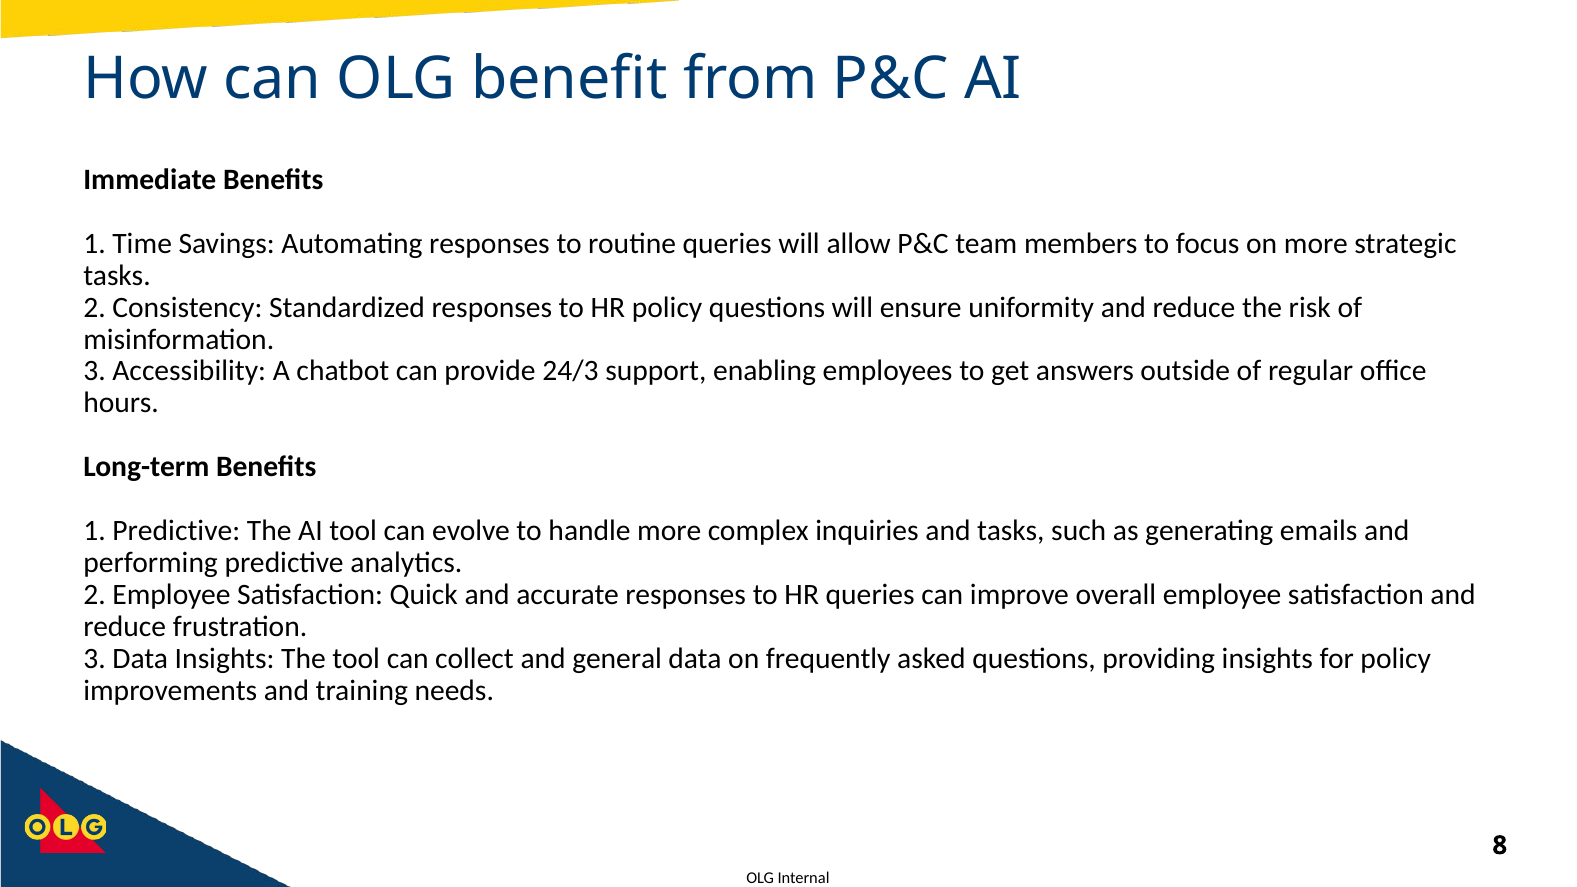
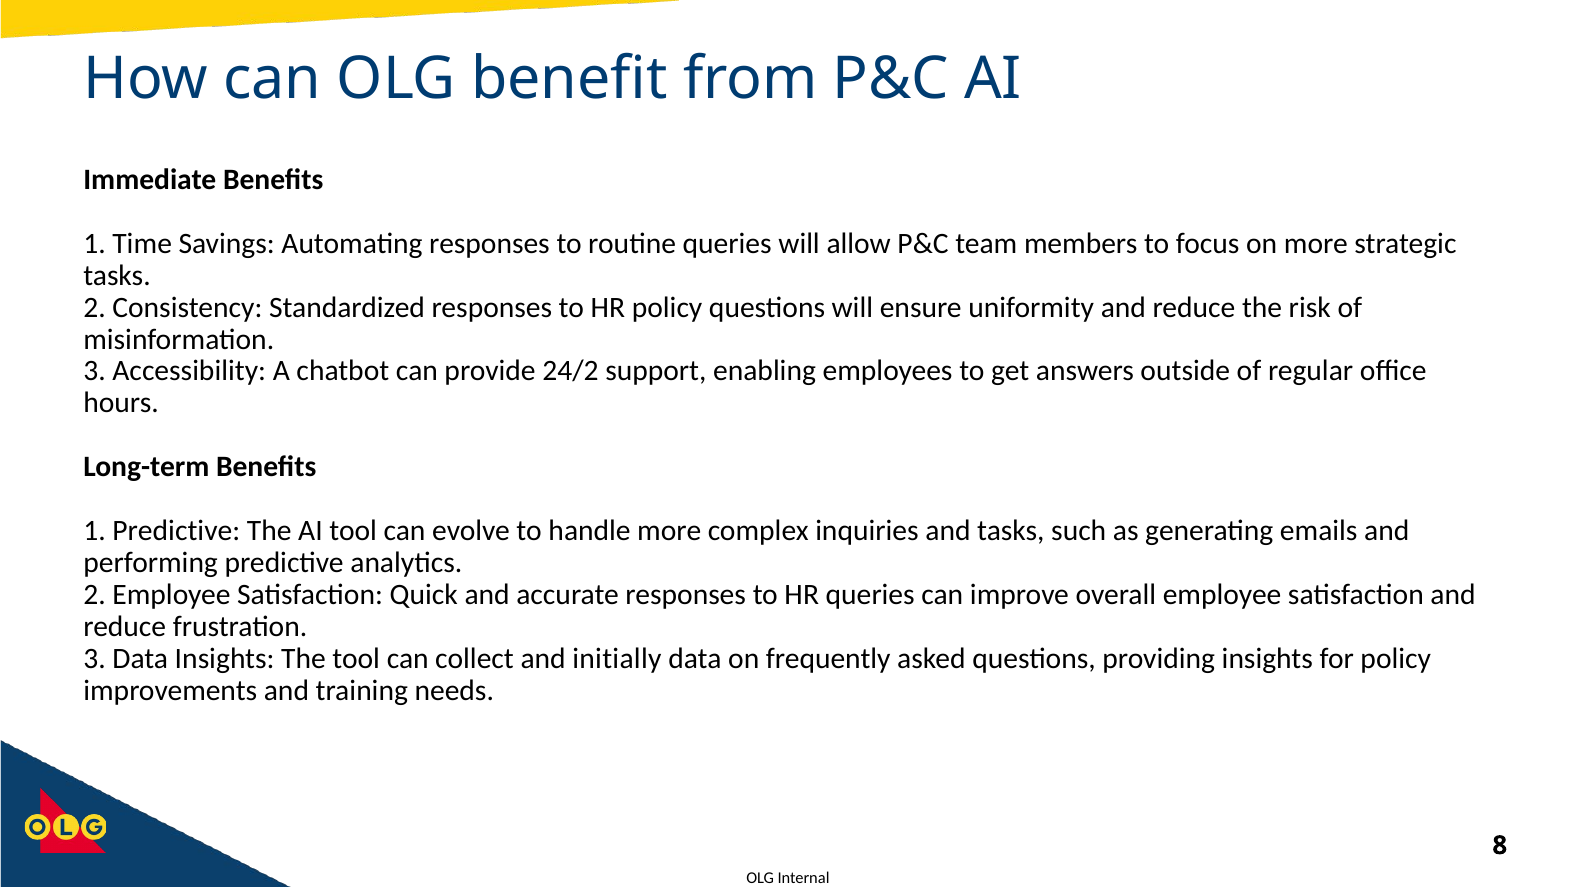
24/3: 24/3 -> 24/2
general: general -> initially
